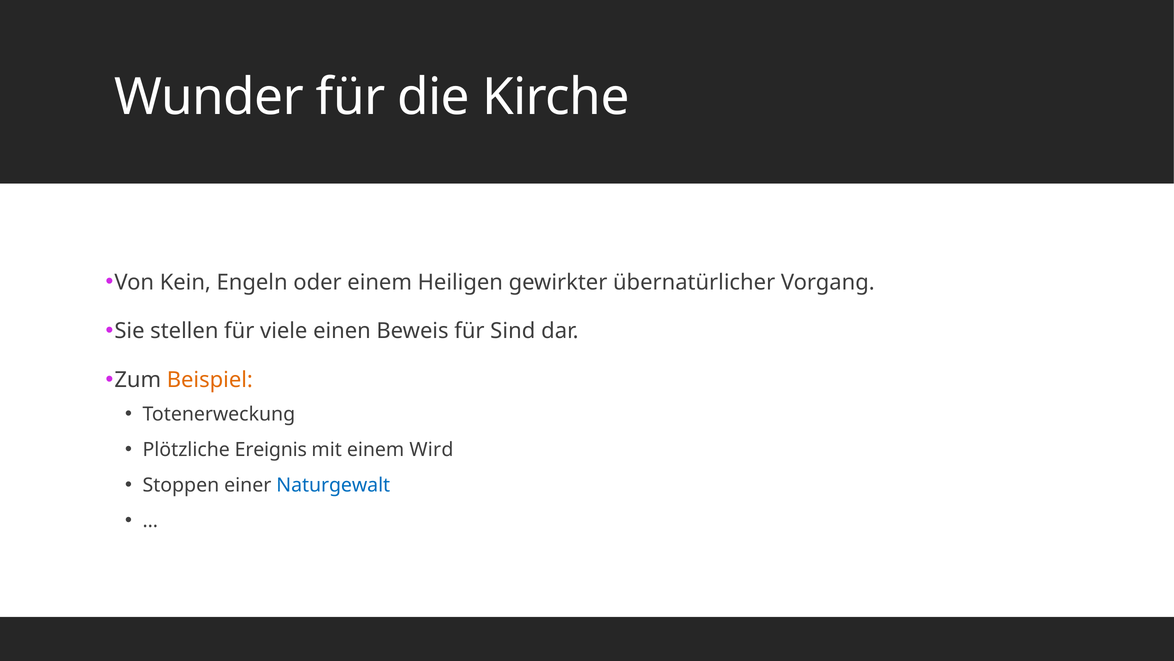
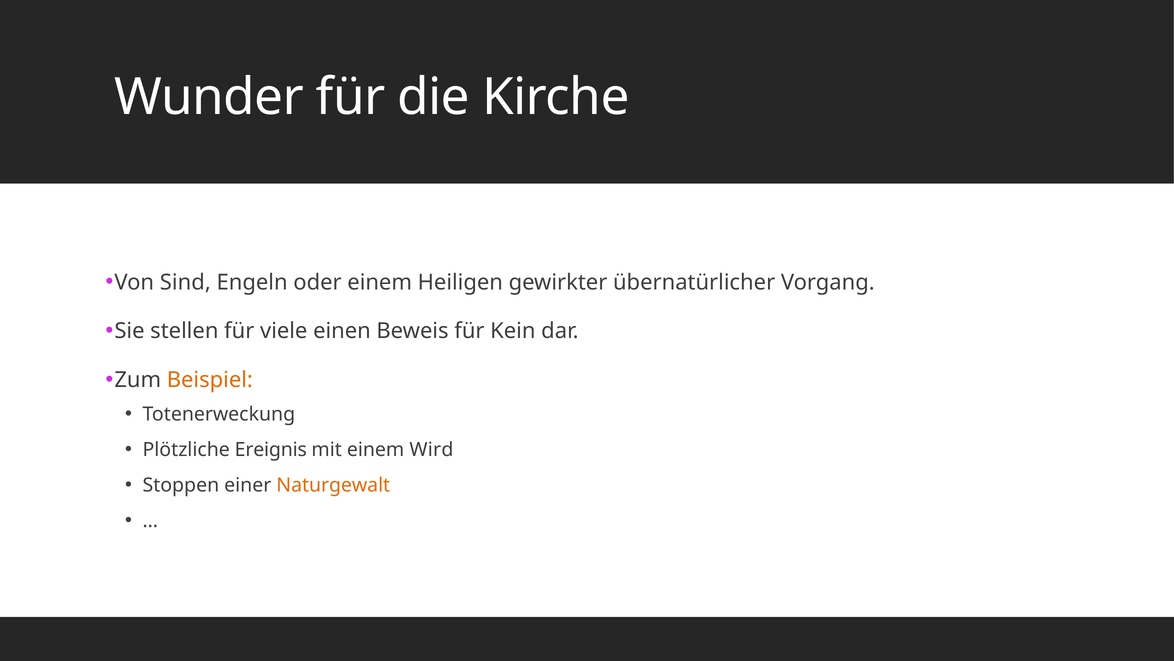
Kein: Kein -> Sind
Sind: Sind -> Kein
Naturgewalt colour: blue -> orange
